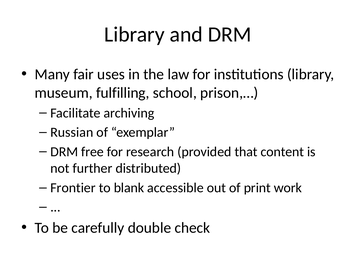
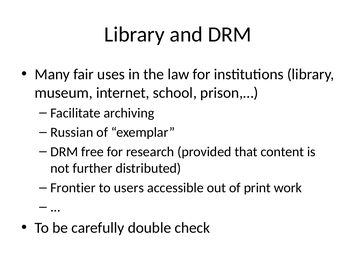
fulfilling: fulfilling -> internet
blank: blank -> users
